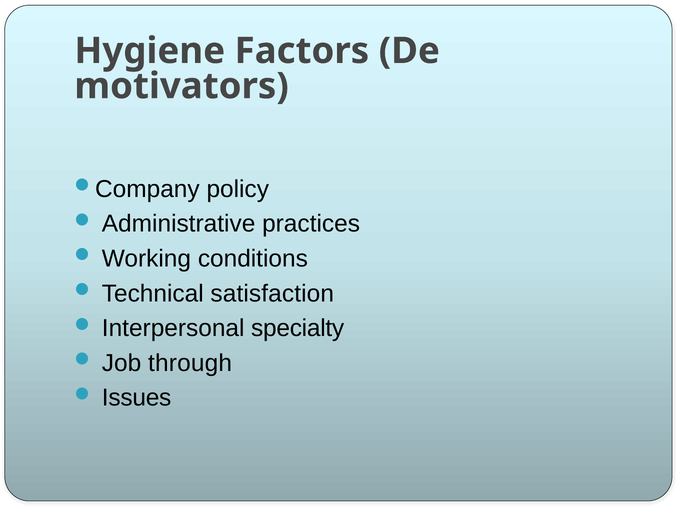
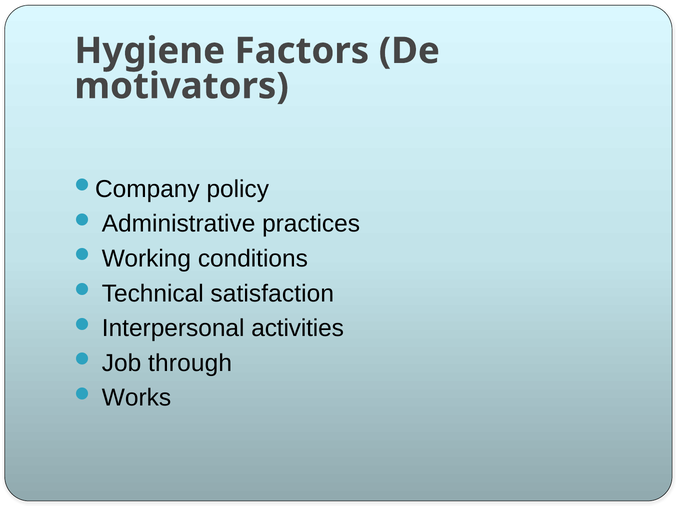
specialty: specialty -> activities
Issues: Issues -> Works
